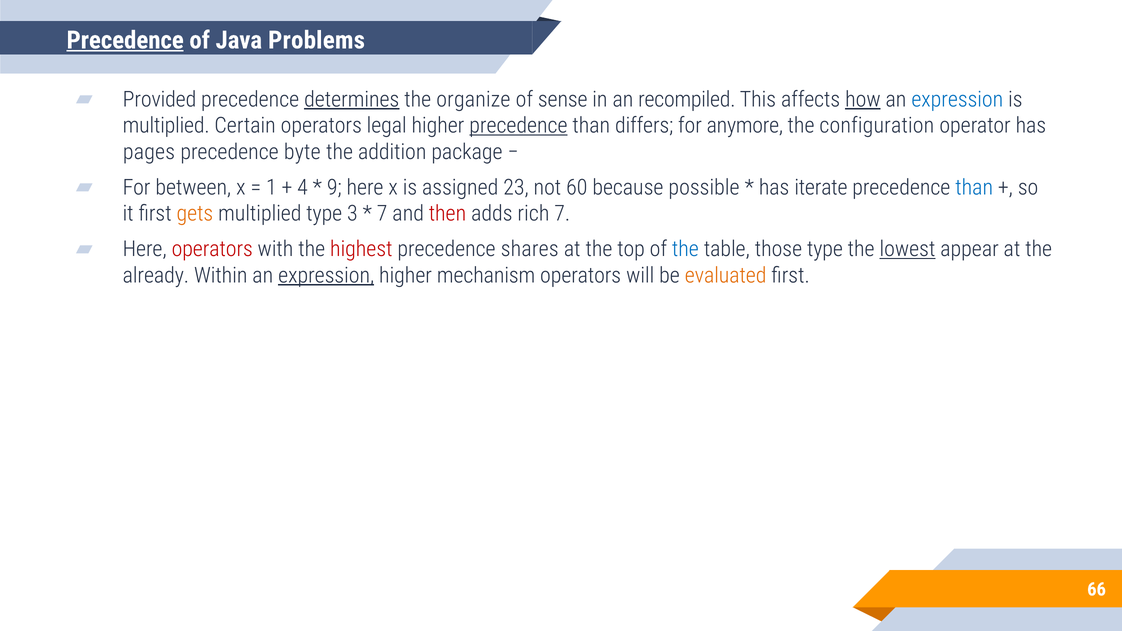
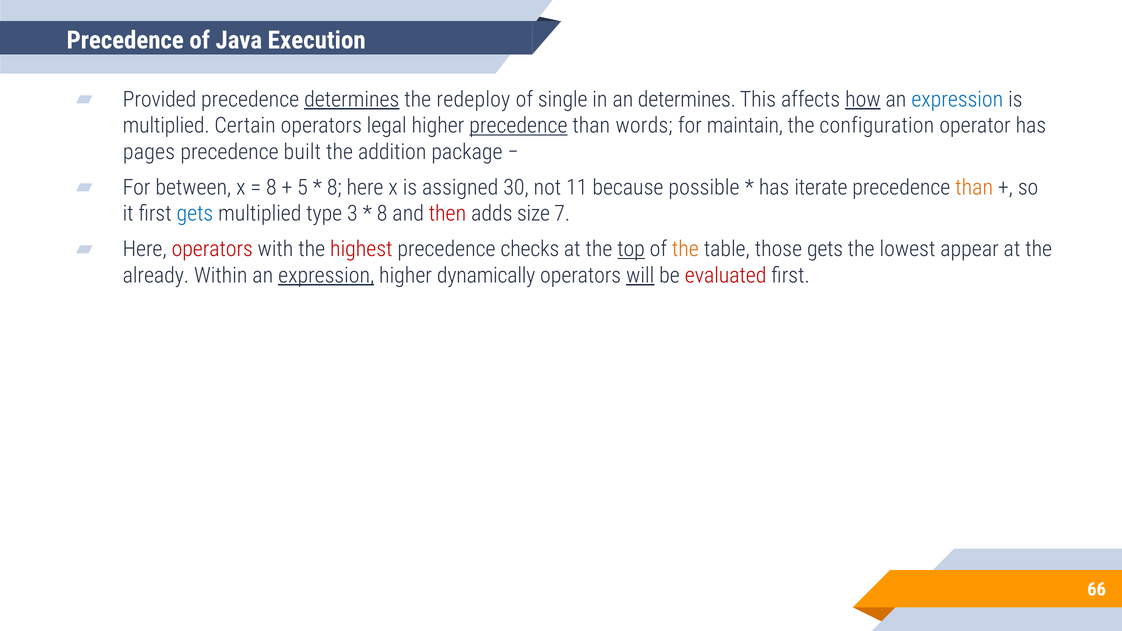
Precedence at (125, 40) underline: present -> none
Problems: Problems -> Execution
organize: organize -> redeploy
sense: sense -> single
an recompiled: recompiled -> determines
differs: differs -> words
anymore: anymore -> maintain
byte: byte -> built
1 at (271, 187): 1 -> 8
4: 4 -> 5
9 at (334, 187): 9 -> 8
23: 23 -> 30
60: 60 -> 11
than at (974, 187) colour: blue -> orange
gets at (195, 214) colour: orange -> blue
7 at (382, 214): 7 -> 8
rich: rich -> size
shares: shares -> checks
top underline: none -> present
the at (685, 249) colour: blue -> orange
those type: type -> gets
lowest underline: present -> none
mechanism: mechanism -> dynamically
will underline: none -> present
evaluated colour: orange -> red
